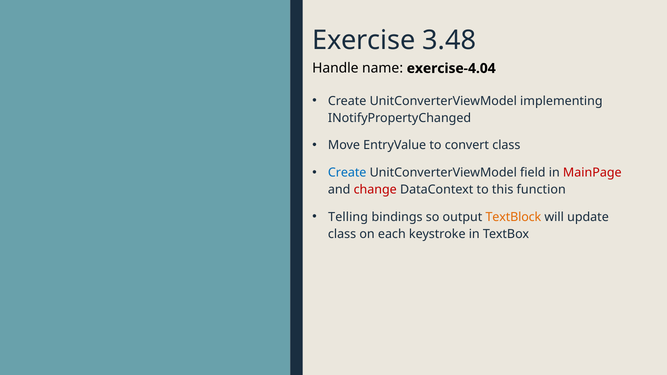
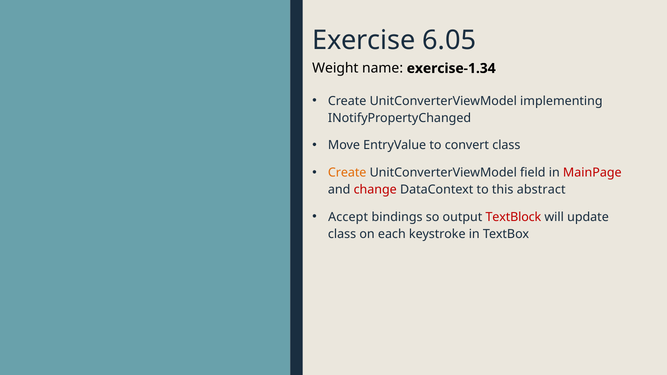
3.48: 3.48 -> 6.05
Handle: Handle -> Weight
exercise-4.04: exercise-4.04 -> exercise-1.34
Create at (347, 173) colour: blue -> orange
function: function -> abstract
Telling: Telling -> Accept
TextBlock colour: orange -> red
